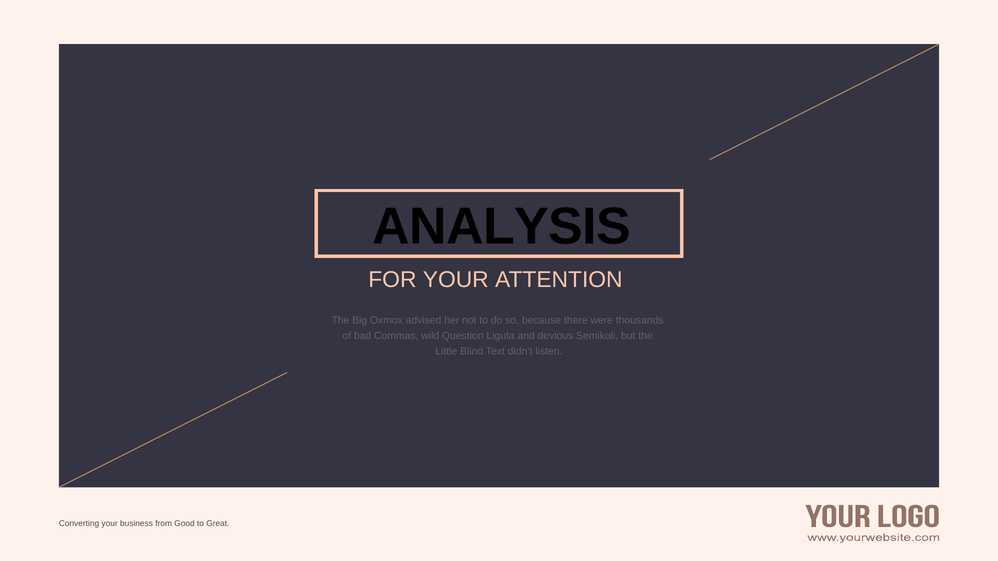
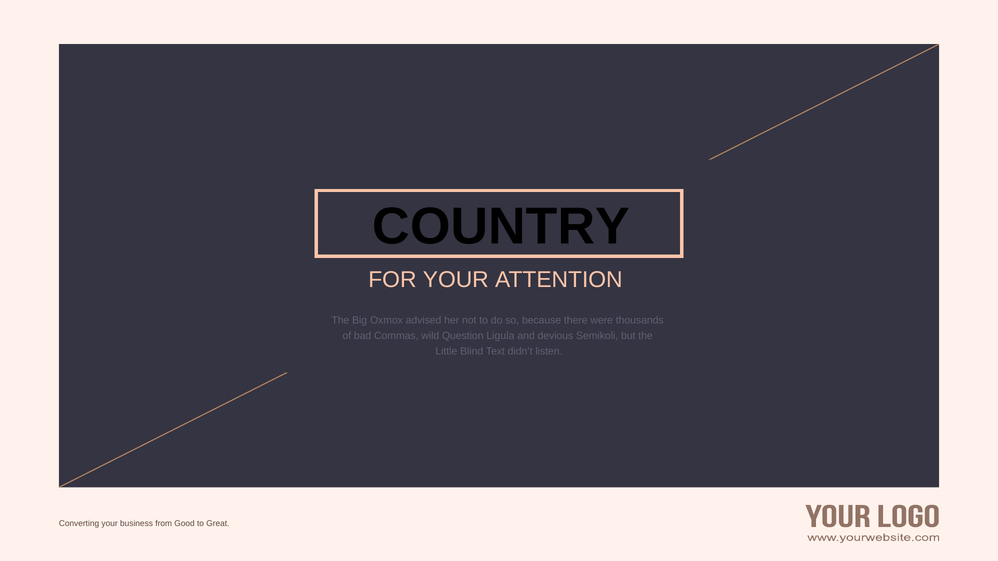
ANALYSIS: ANALYSIS -> COUNTRY
